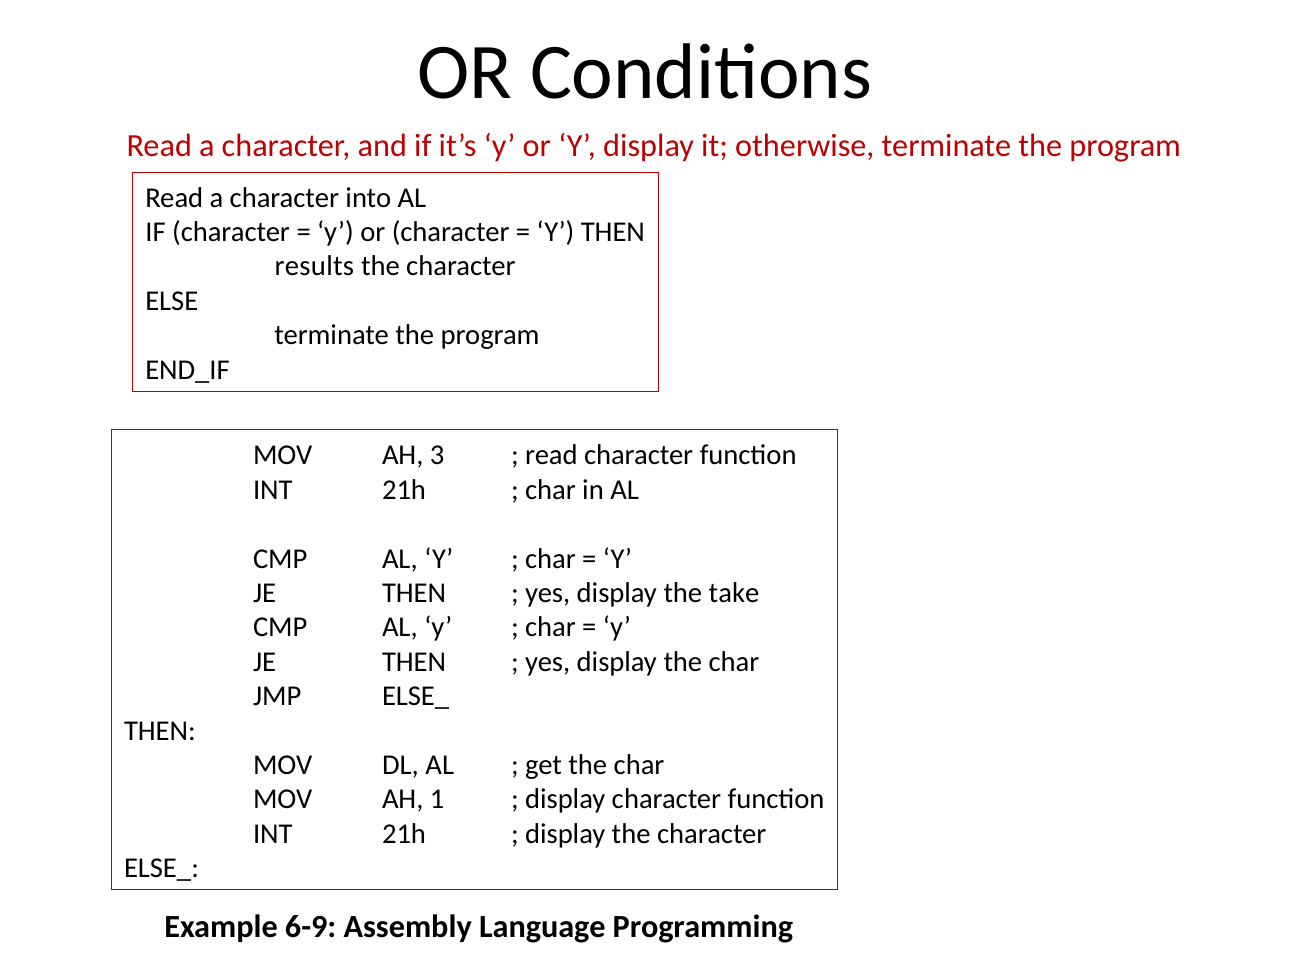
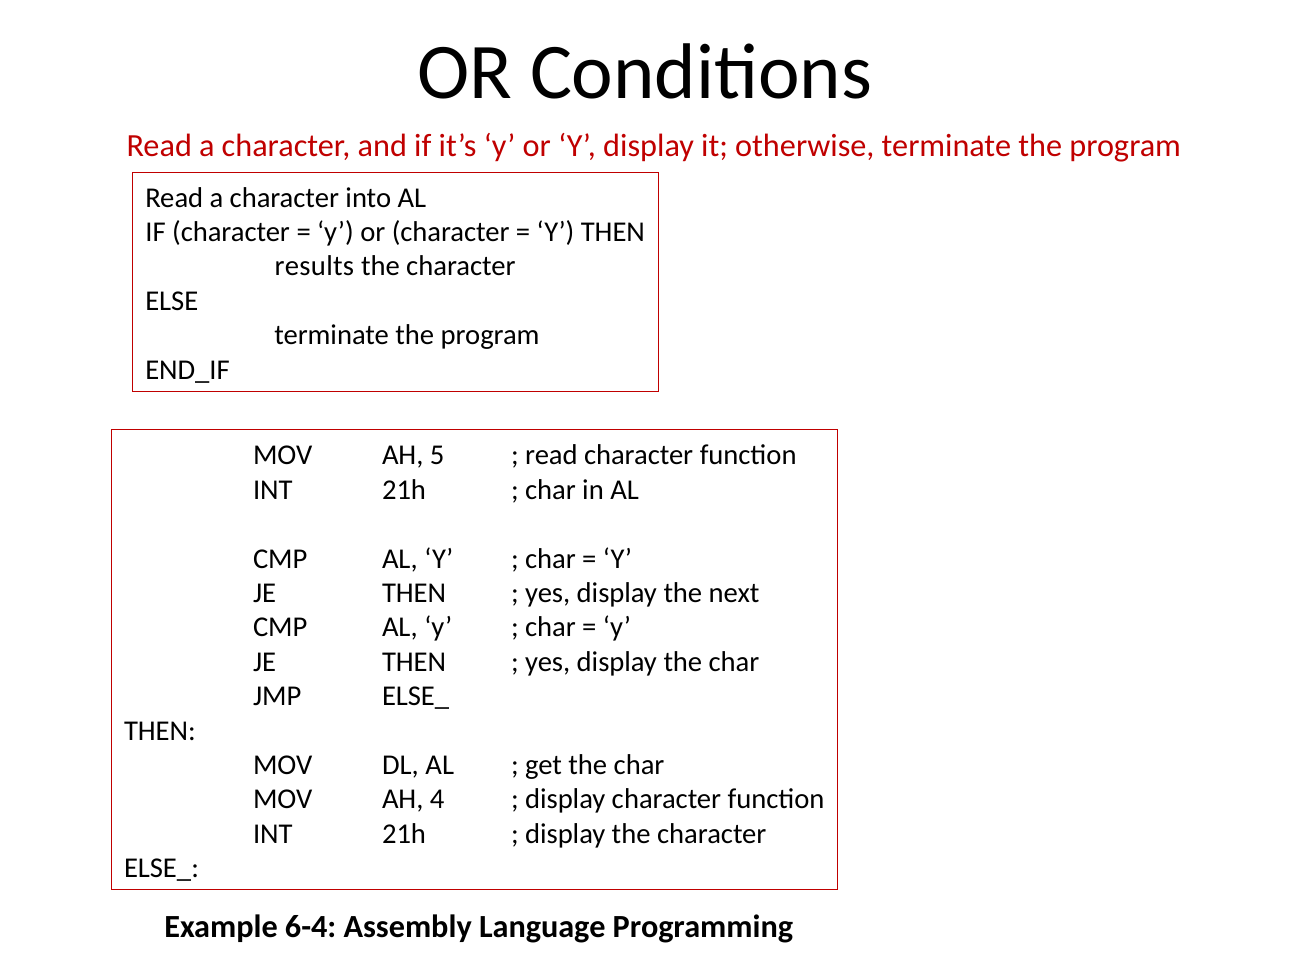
3: 3 -> 5
take: take -> next
1: 1 -> 4
6-9: 6-9 -> 6-4
